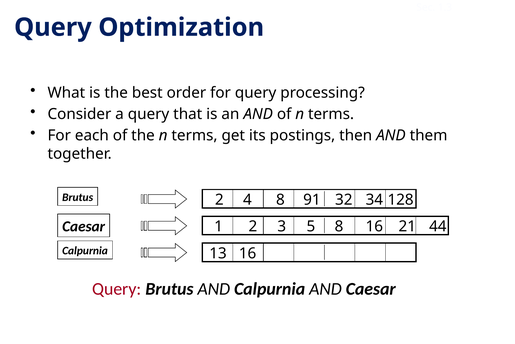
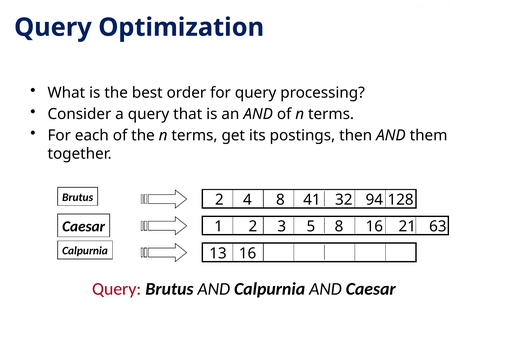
91: 91 -> 41
34: 34 -> 94
44: 44 -> 63
